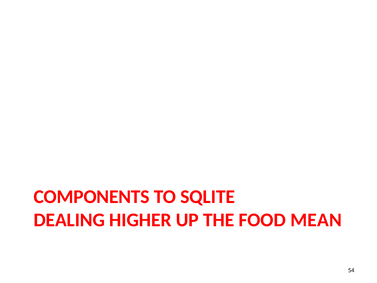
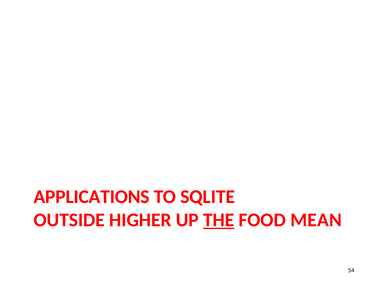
COMPONENTS: COMPONENTS -> APPLICATIONS
DEALING: DEALING -> OUTSIDE
THE underline: none -> present
